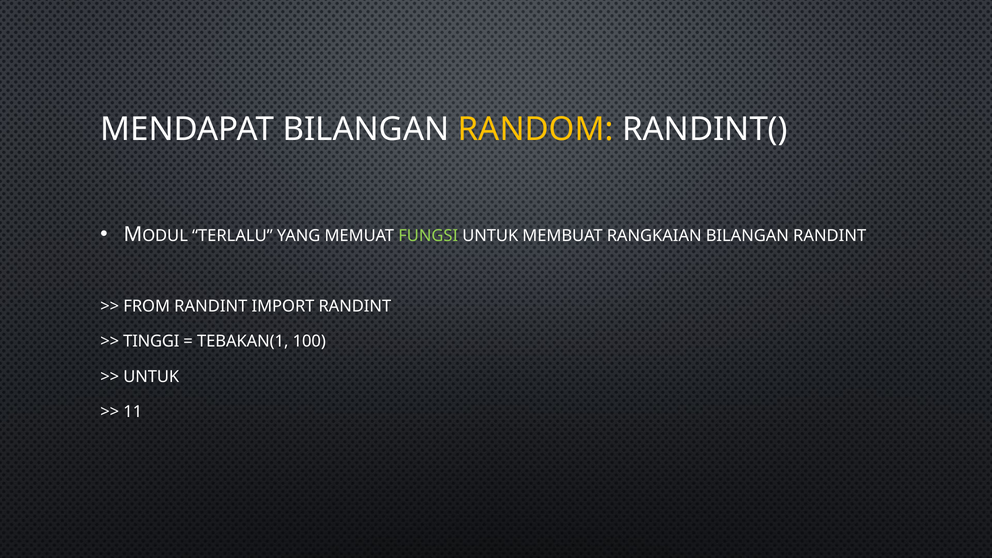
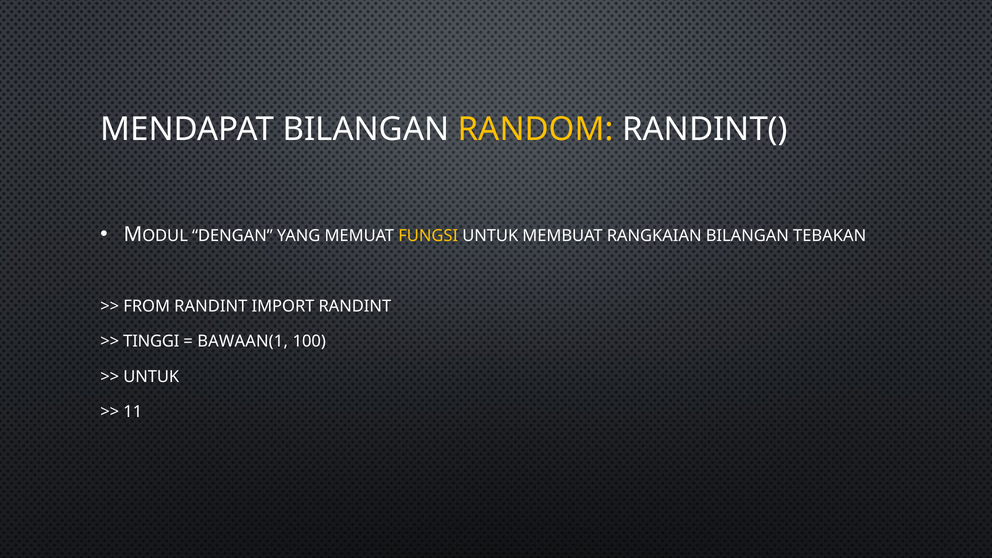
TERLALU: TERLALU -> DENGAN
FUNGSI colour: light green -> yellow
BILANGAN RANDINT: RANDINT -> TEBAKAN
TEBAKAN(1: TEBAKAN(1 -> BAWAAN(1
